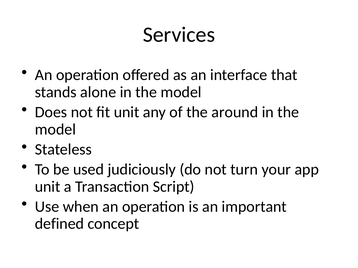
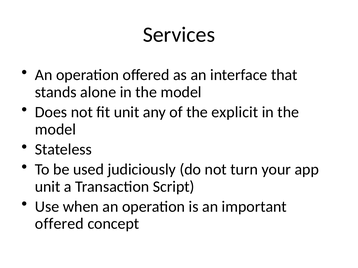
around: around -> explicit
defined at (59, 224): defined -> offered
